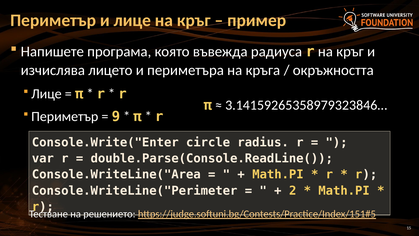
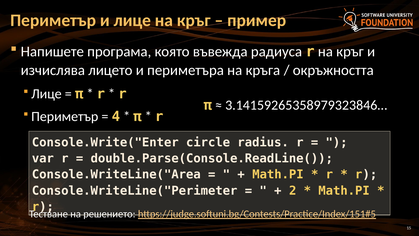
9: 9 -> 4
